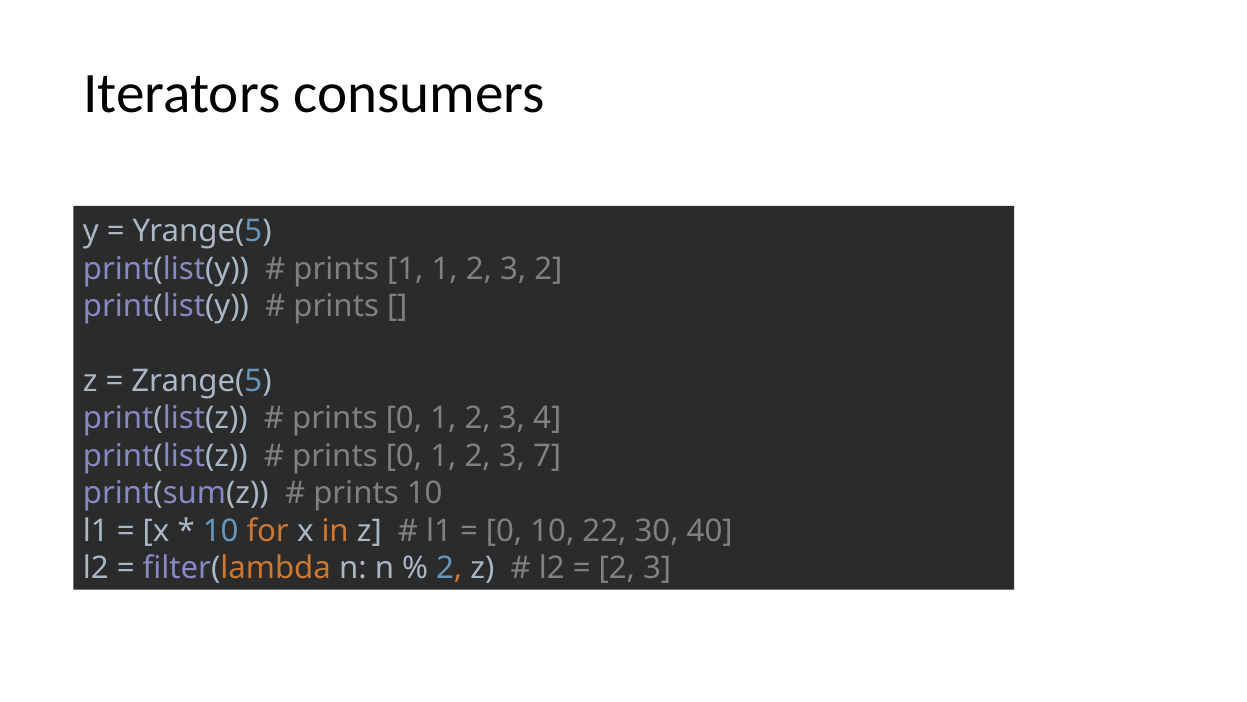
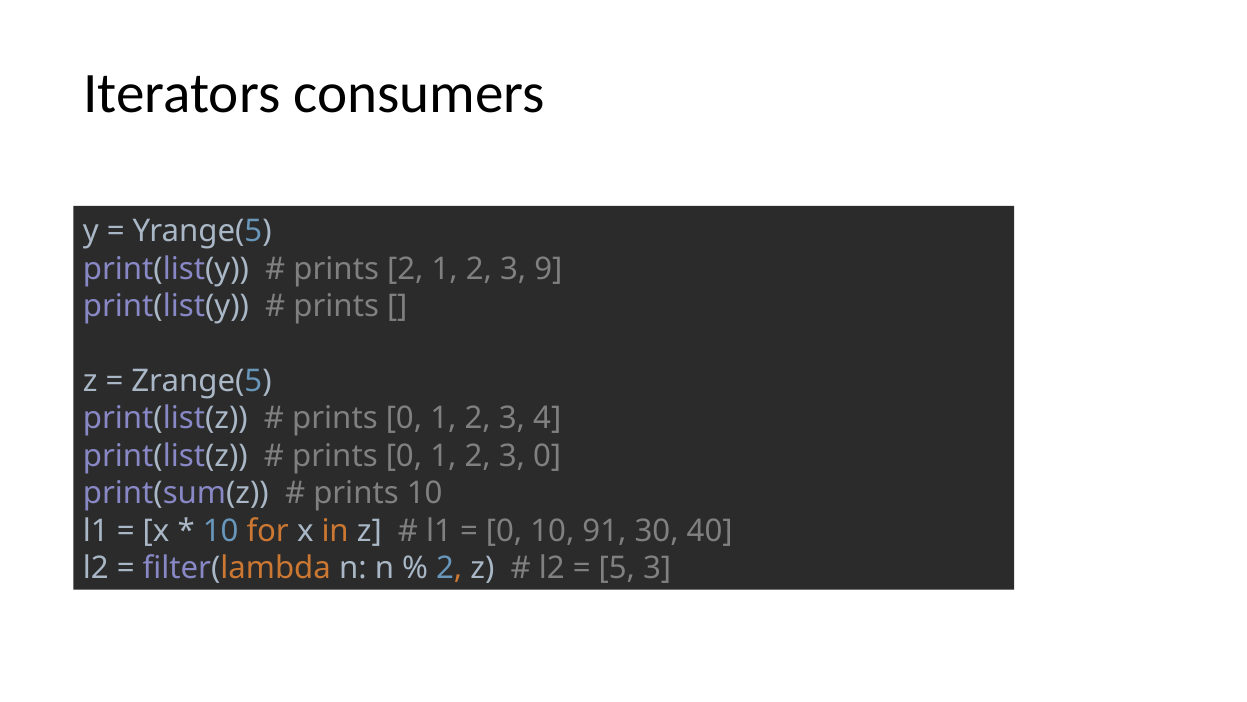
prints 1: 1 -> 2
3 2: 2 -> 9
3 7: 7 -> 0
22: 22 -> 91
2 at (617, 568): 2 -> 5
